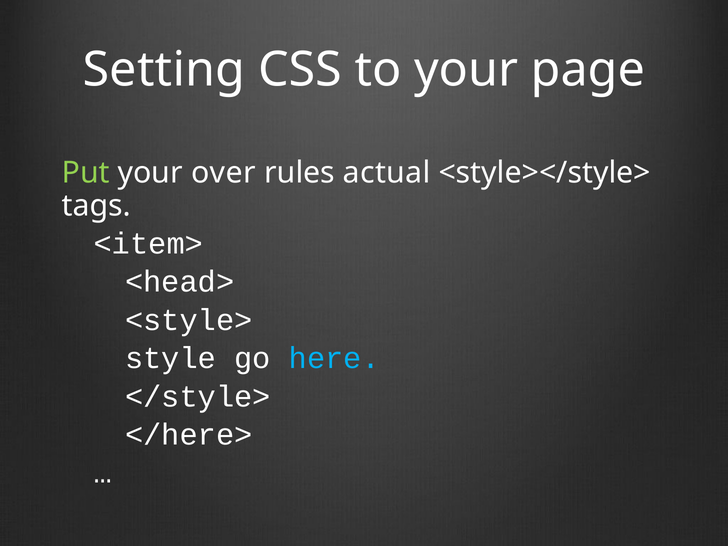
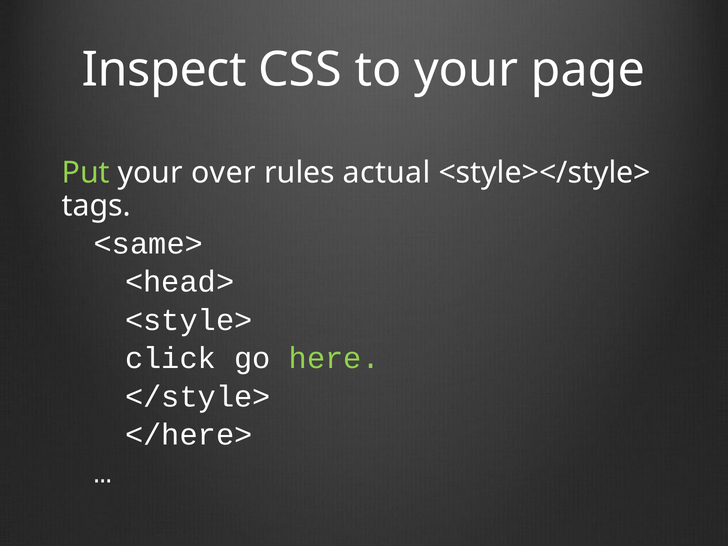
Setting: Setting -> Inspect
<item>: <item> -> <same>
style: style -> click
here colour: light blue -> light green
